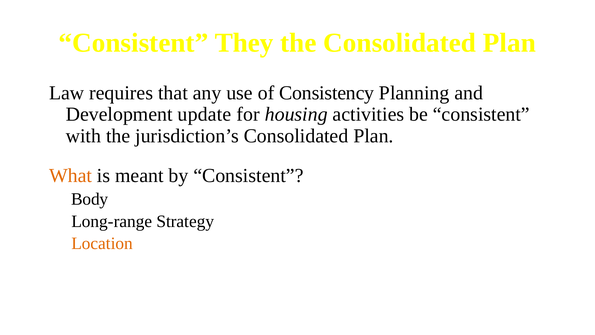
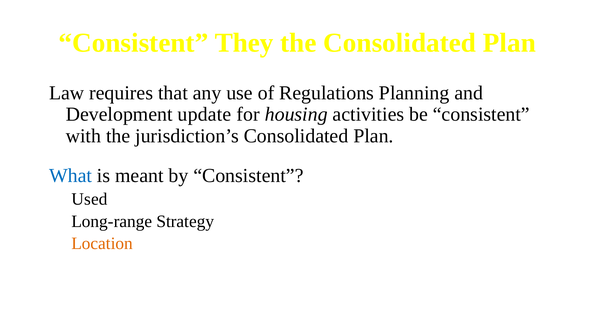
Consistency: Consistency -> Regulations
What colour: orange -> blue
Body: Body -> Used
